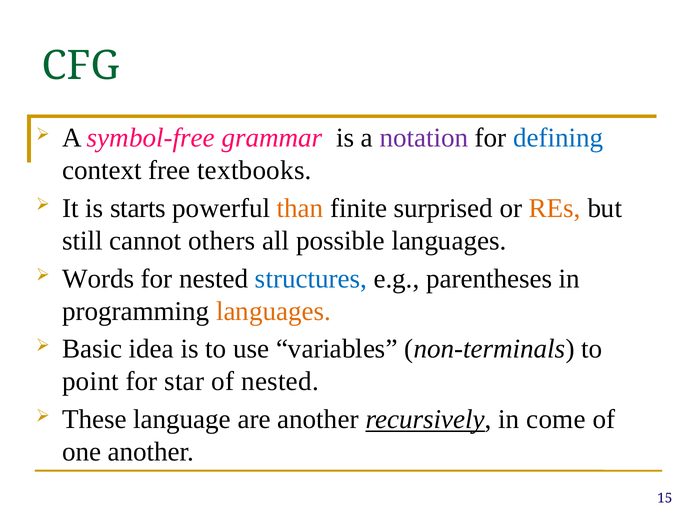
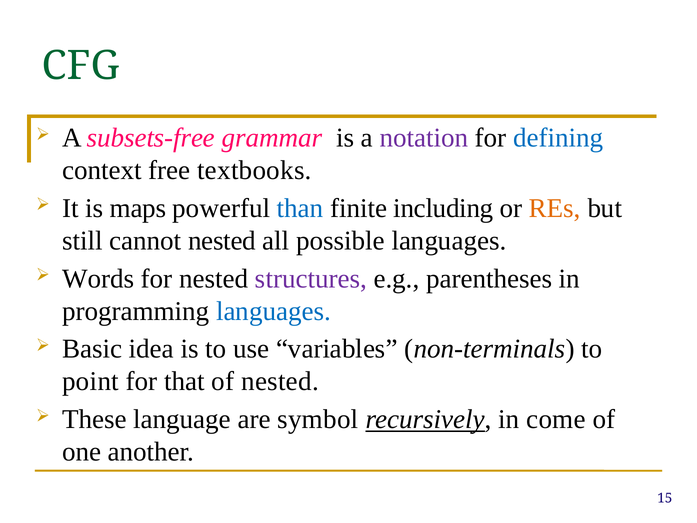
symbol-free: symbol-free -> subsets-free
starts: starts -> maps
than colour: orange -> blue
surprised: surprised -> including
cannot others: others -> nested
structures colour: blue -> purple
languages at (273, 311) colour: orange -> blue
star: star -> that
are another: another -> symbol
